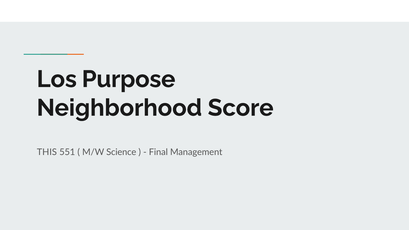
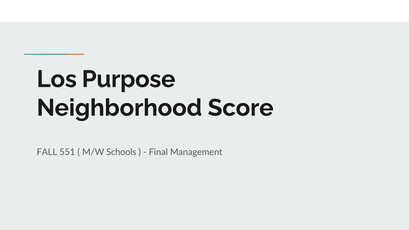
THIS: THIS -> FALL
Science: Science -> Schools
